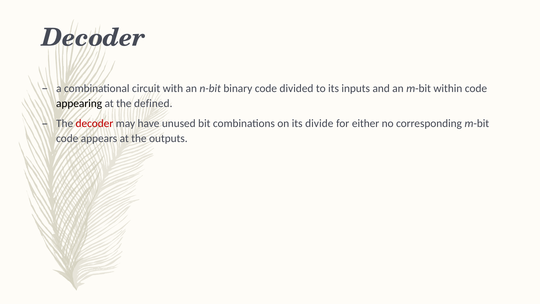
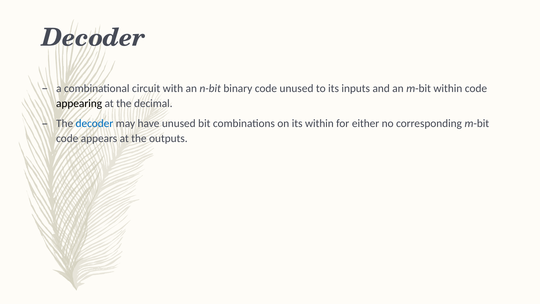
code divided: divided -> unused
defined: defined -> decimal
decoder at (94, 123) colour: red -> blue
its divide: divide -> within
